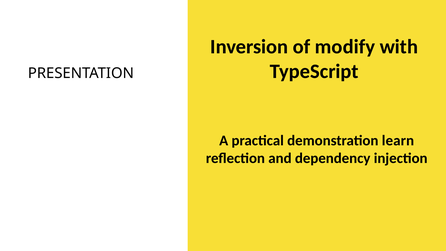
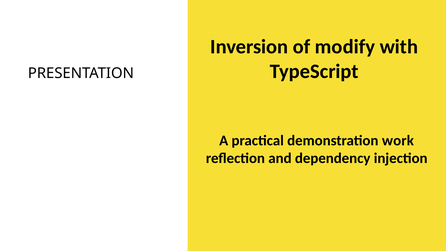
learn: learn -> work
